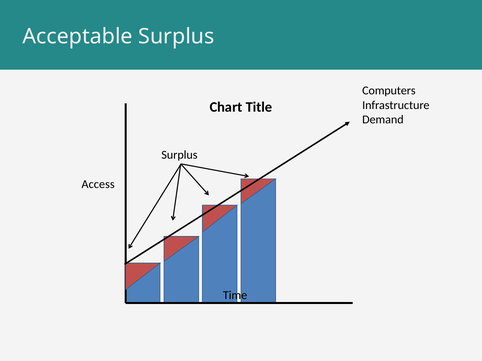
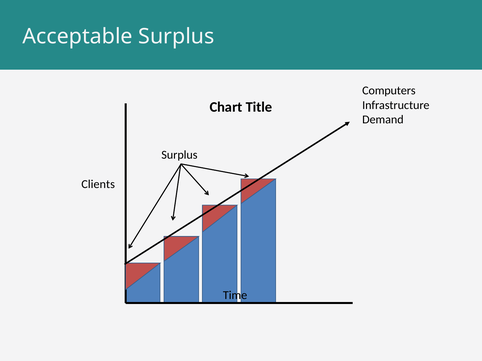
Access: Access -> Clients
